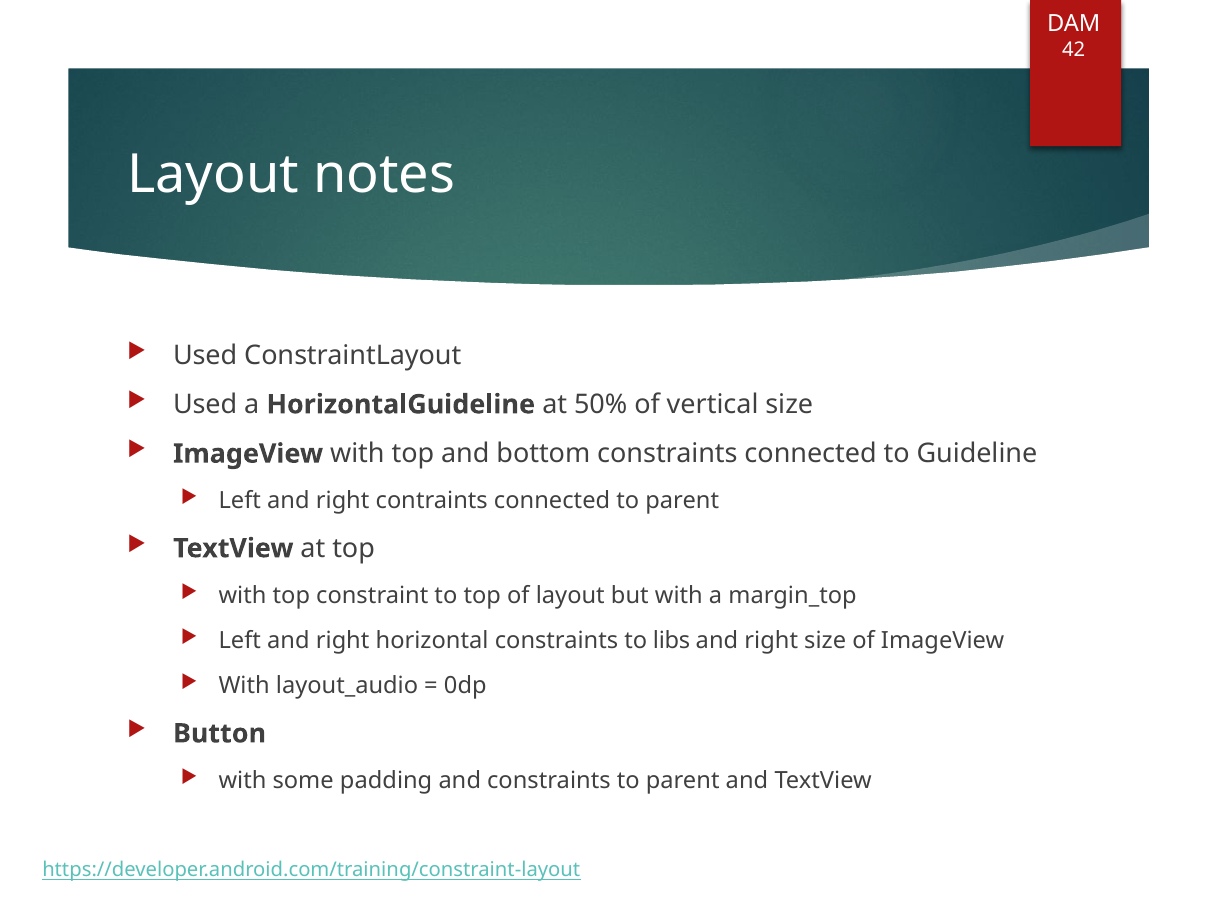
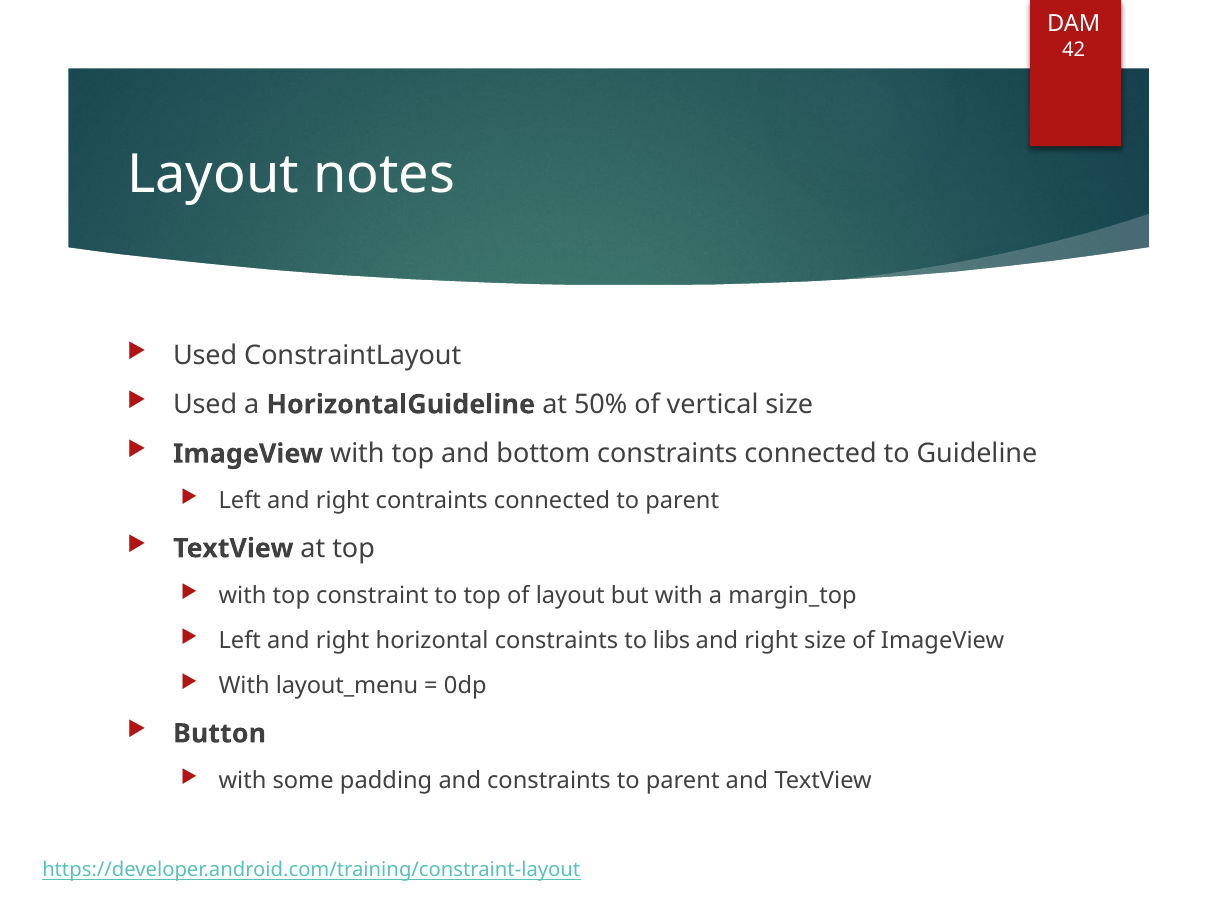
layout_audio: layout_audio -> layout_menu
